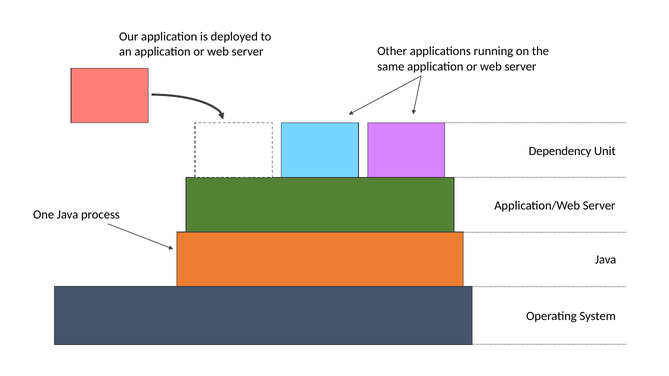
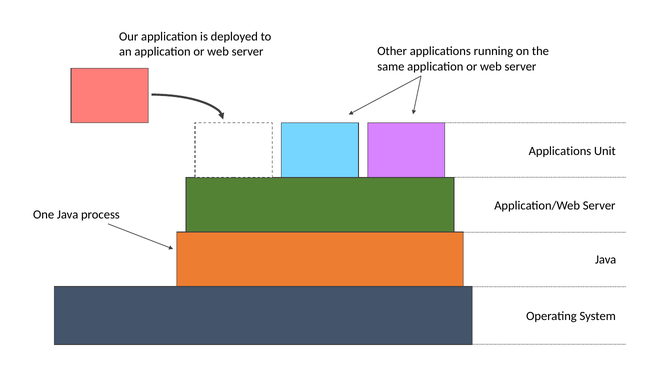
Dependency at (560, 151): Dependency -> Applications
